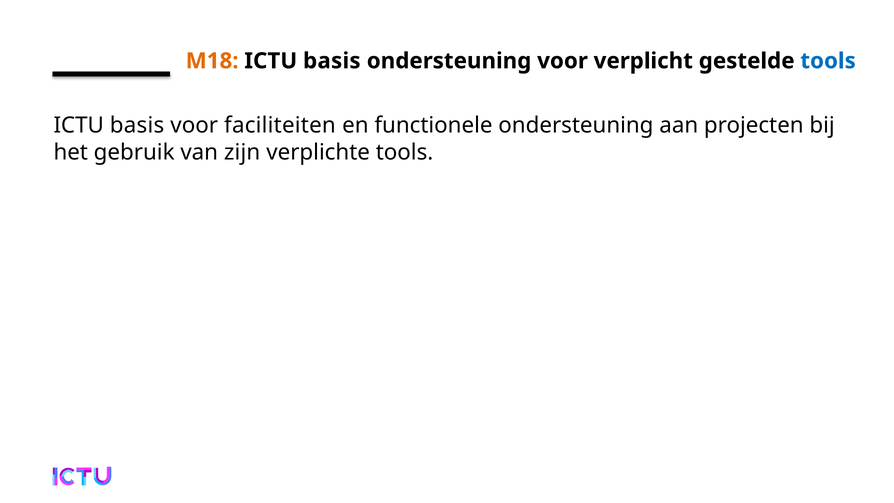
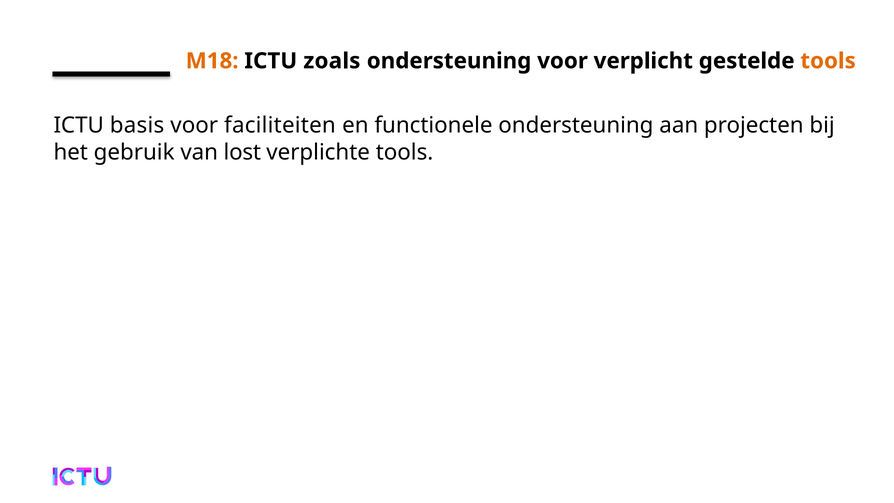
basis at (332, 61): basis -> zoals
tools at (828, 61) colour: blue -> orange
zijn: zijn -> lost
